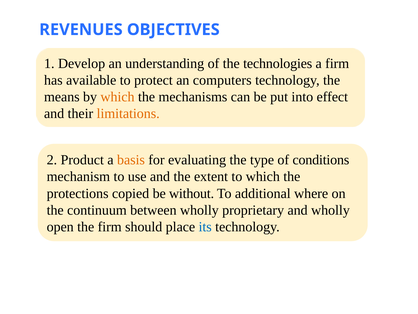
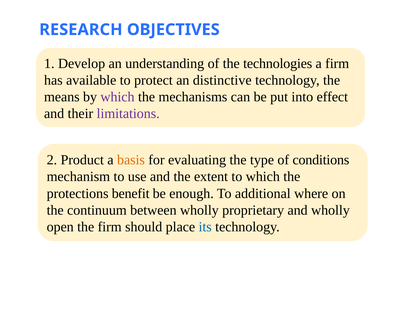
REVENUES: REVENUES -> RESEARCH
computers: computers -> distinctive
which at (118, 97) colour: orange -> purple
limitations colour: orange -> purple
copied: copied -> benefit
without: without -> enough
